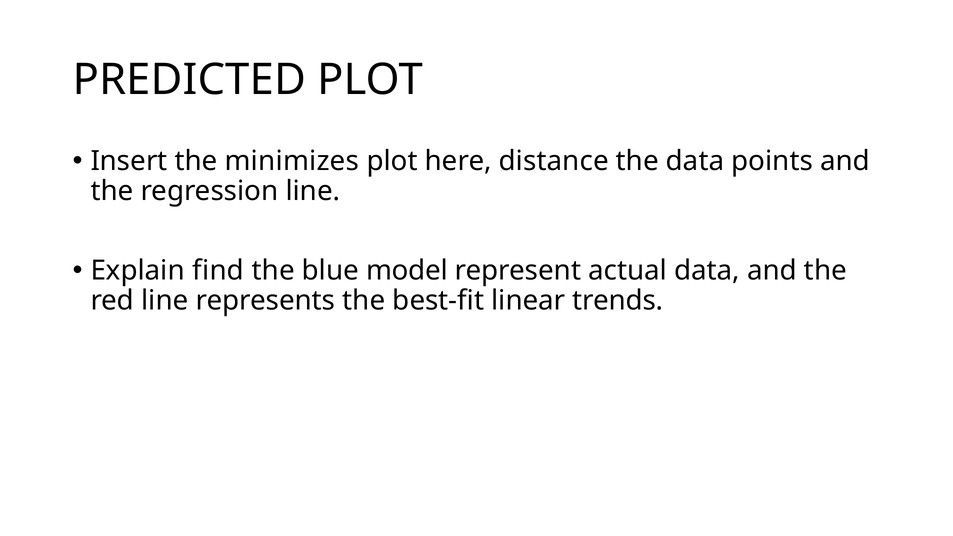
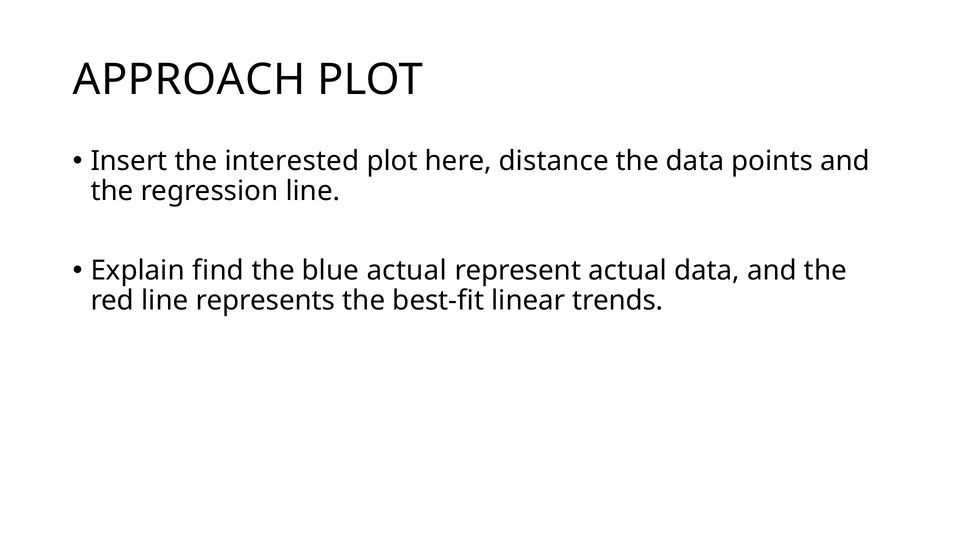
PREDICTED: PREDICTED -> APPROACH
minimizes: minimizes -> interested
blue model: model -> actual
